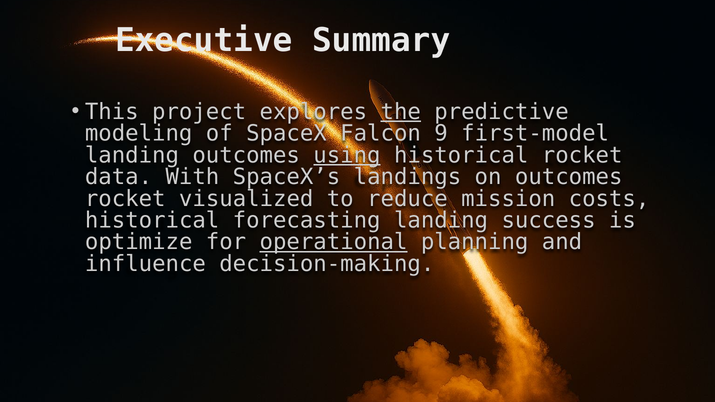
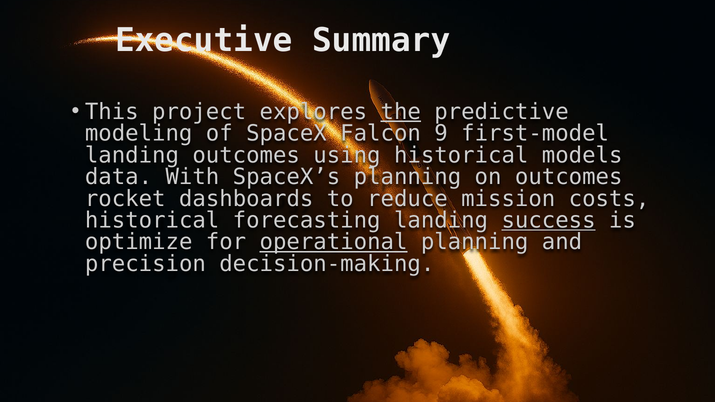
using underline: present -> none
historical rocket: rocket -> models
SpaceX’s landings: landings -> planning
visualized: visualized -> dashboards
success underline: none -> present
influence: influence -> precision
